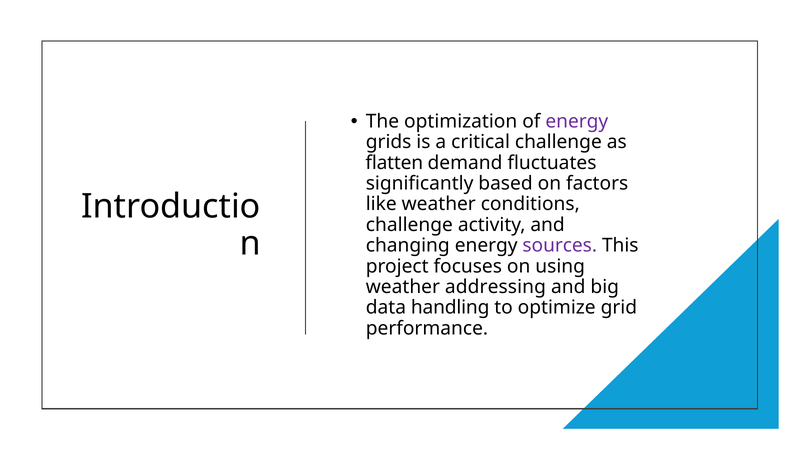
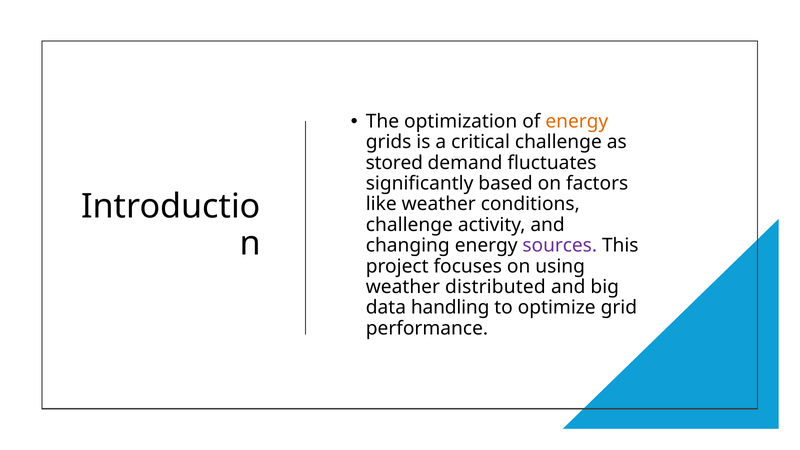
energy at (577, 121) colour: purple -> orange
flatten: flatten -> stored
addressing: addressing -> distributed
